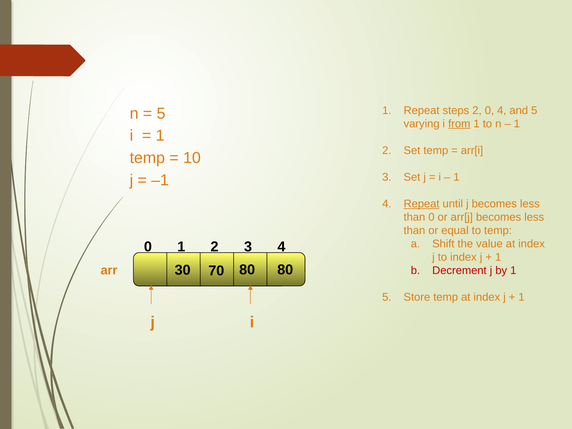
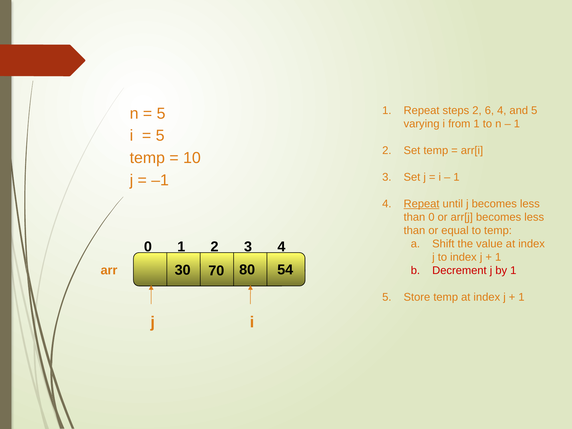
2 0: 0 -> 6
from underline: present -> none
1 at (160, 136): 1 -> 5
80 80: 80 -> 54
